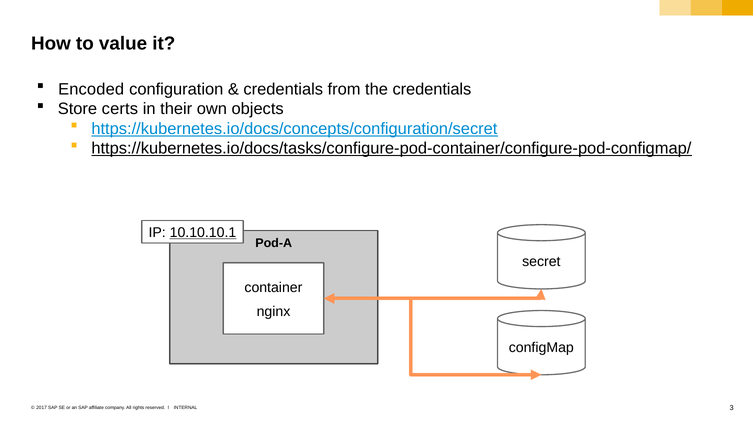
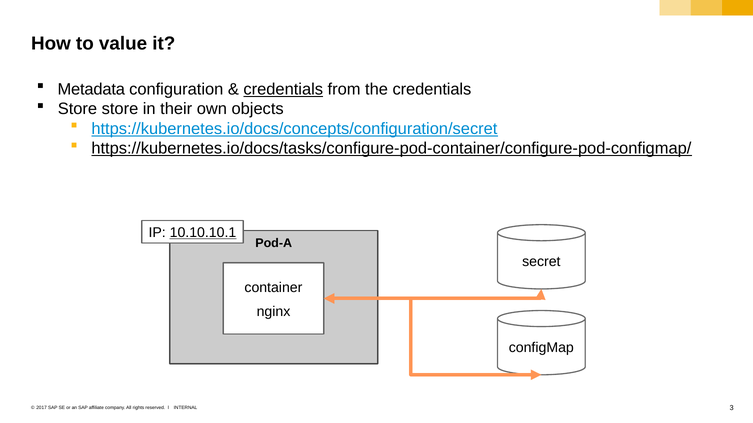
Encoded: Encoded -> Metadata
credentials at (283, 89) underline: none -> present
Store certs: certs -> store
